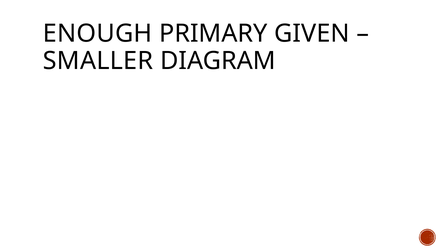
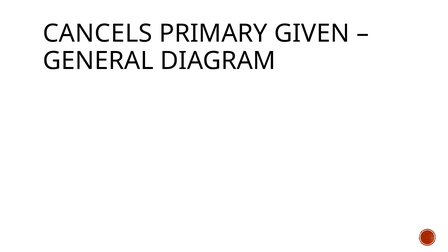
ENOUGH: ENOUGH -> CANCELS
SMALLER: SMALLER -> GENERAL
